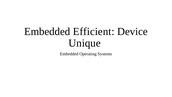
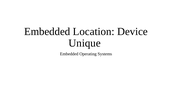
Efficient: Efficient -> Location
